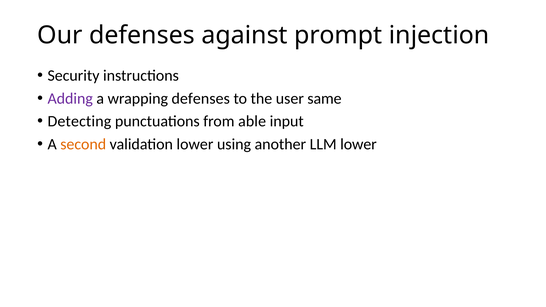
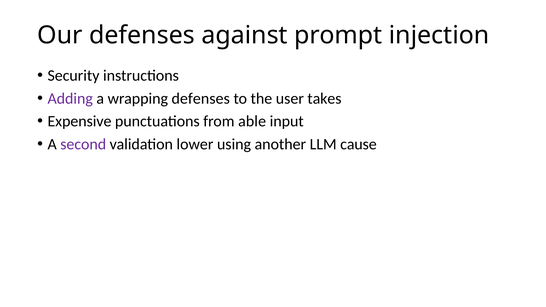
same: same -> takes
Detecting: Detecting -> Expensive
second colour: orange -> purple
LLM lower: lower -> cause
